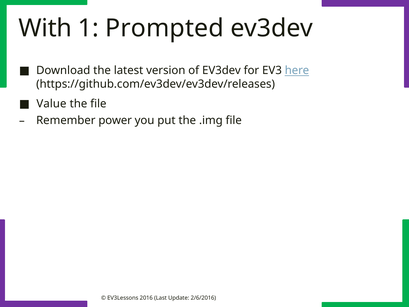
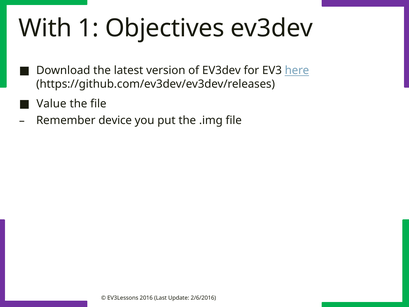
Prompted: Prompted -> Objectives
power: power -> device
